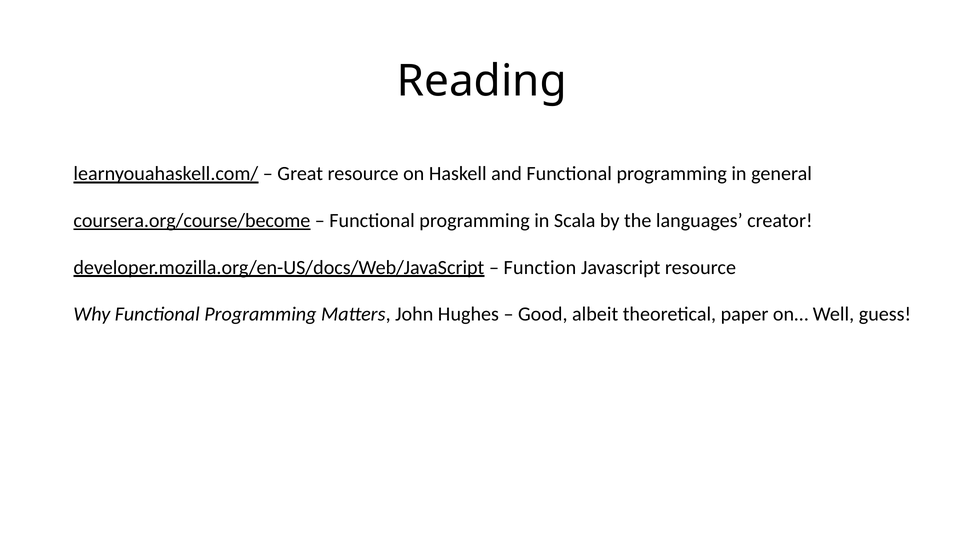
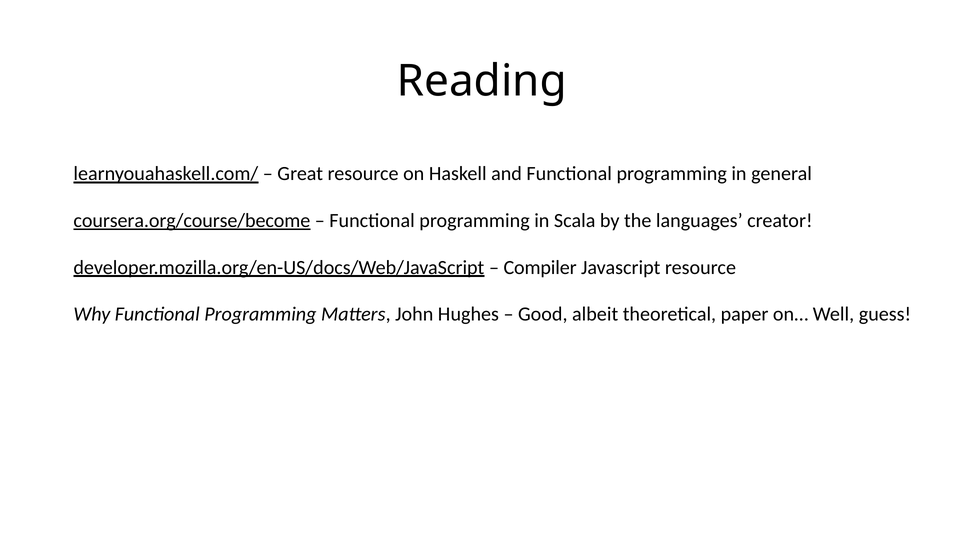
Function: Function -> Compiler
